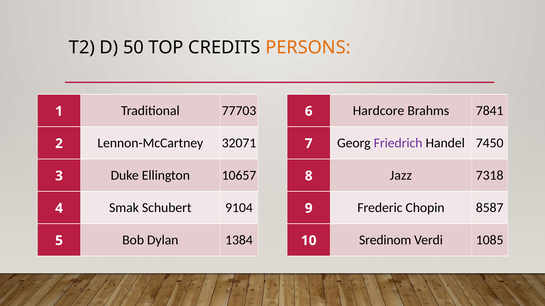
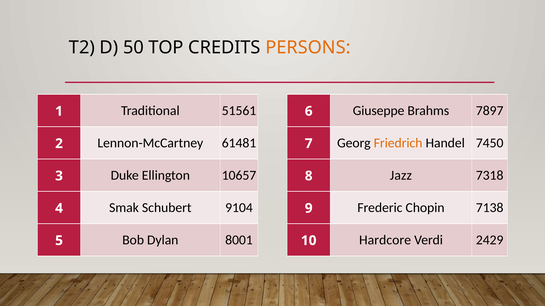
77703: 77703 -> 51561
Hardcore: Hardcore -> Giuseppe
7841: 7841 -> 7897
32071: 32071 -> 61481
Friedrich colour: purple -> orange
8587: 8587 -> 7138
1384: 1384 -> 8001
Sredinom: Sredinom -> Hardcore
1085: 1085 -> 2429
